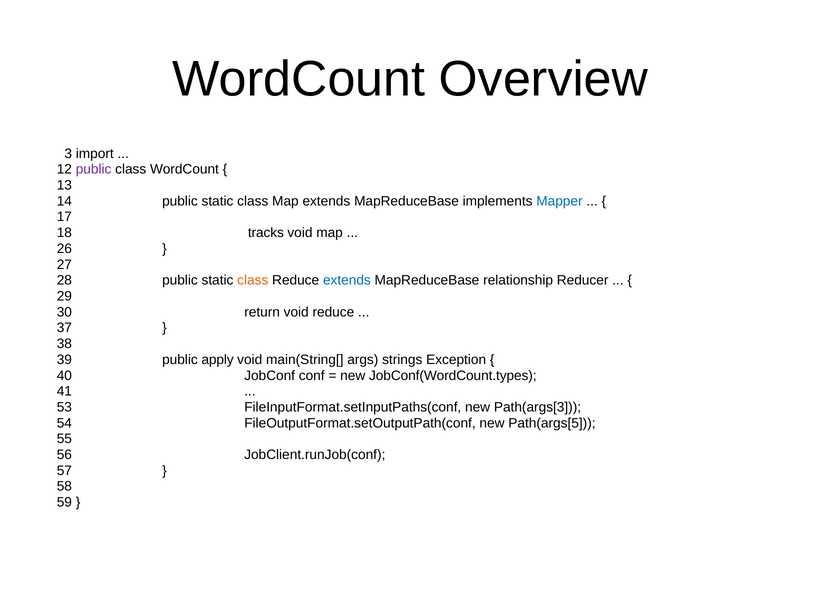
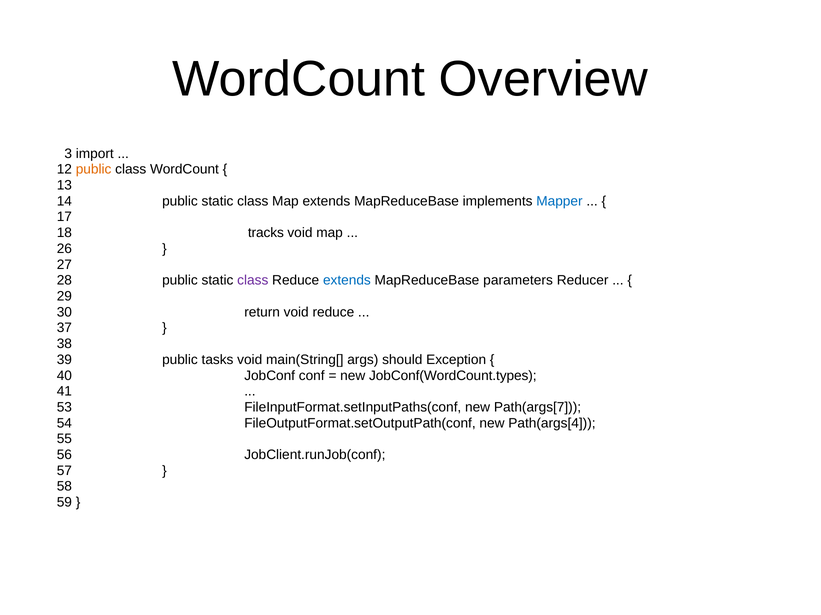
public at (94, 170) colour: purple -> orange
class at (253, 281) colour: orange -> purple
relationship: relationship -> parameters
apply: apply -> tasks
strings: strings -> should
Path(args[3: Path(args[3 -> Path(args[7
Path(args[5: Path(args[5 -> Path(args[4
